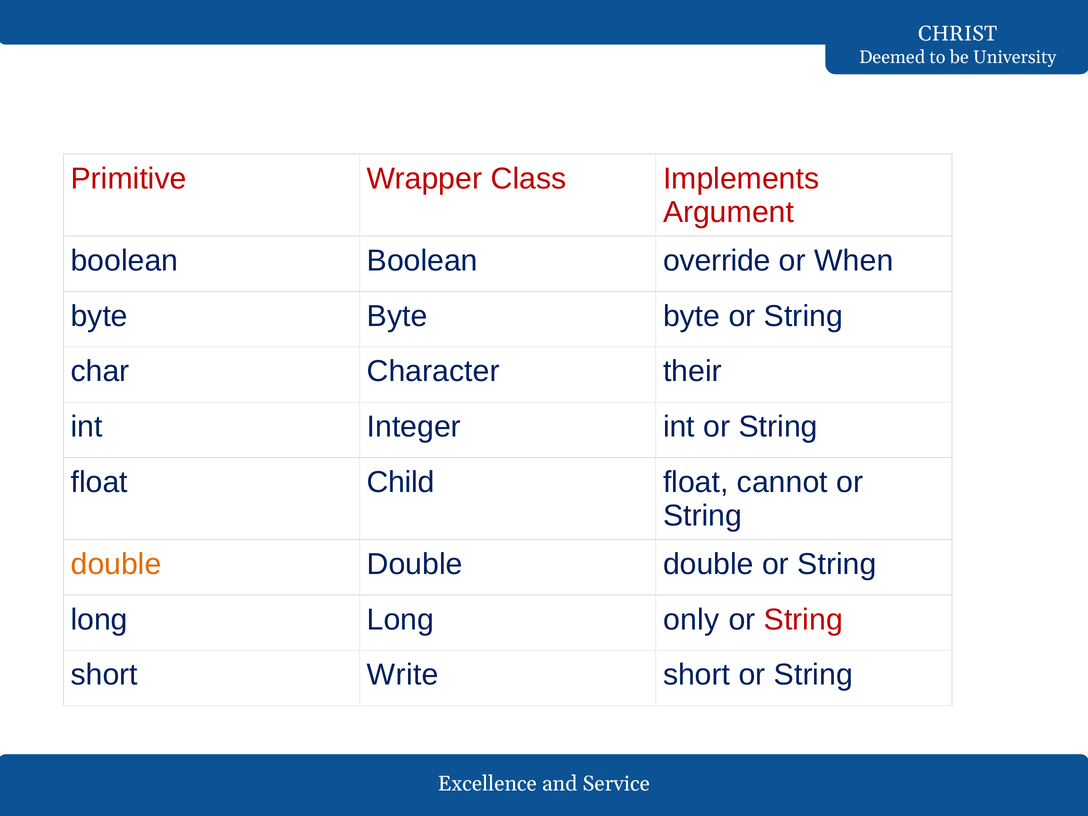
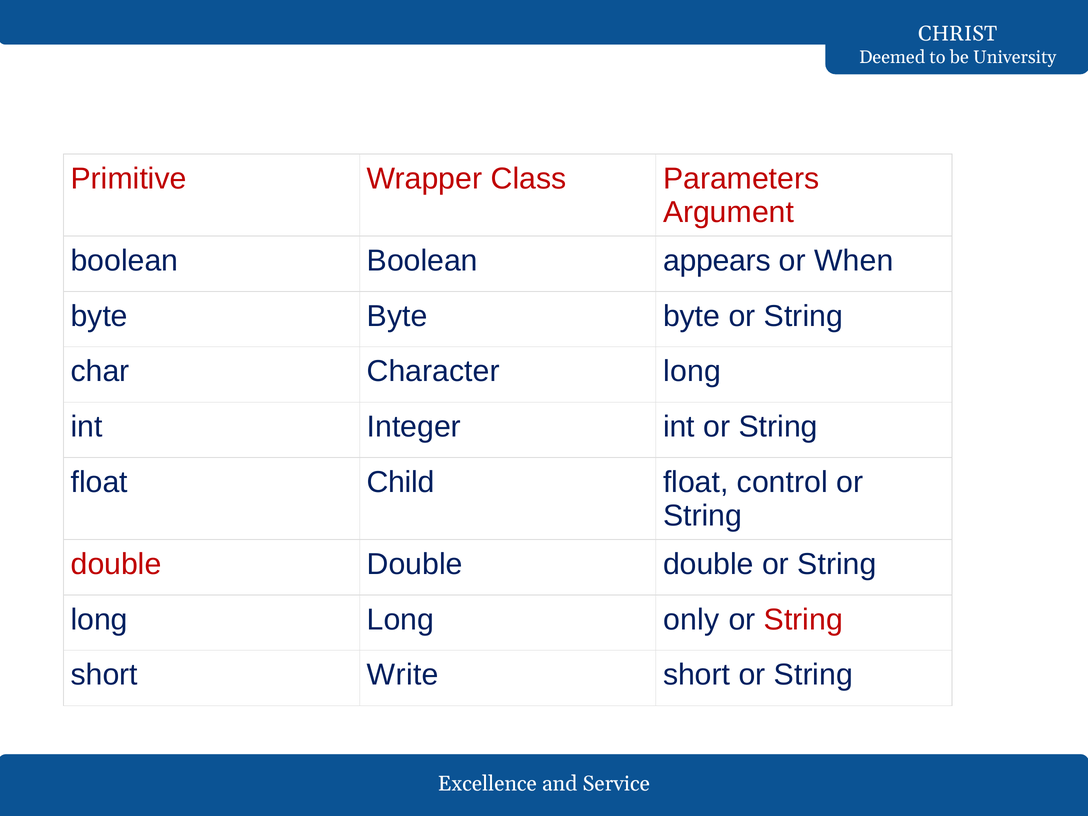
Implements: Implements -> Parameters
override: override -> appears
Character their: their -> long
cannot: cannot -> control
double at (116, 564) colour: orange -> red
